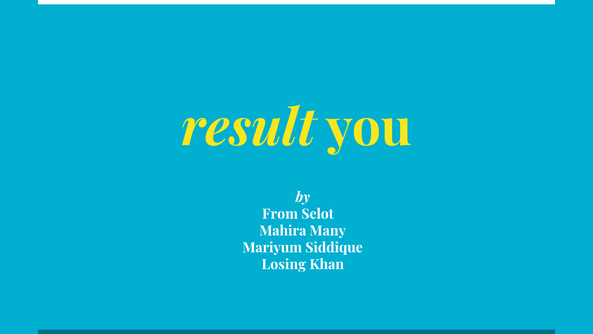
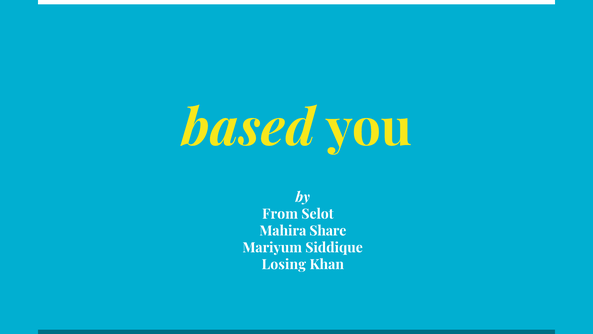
result: result -> based
Many: Many -> Share
